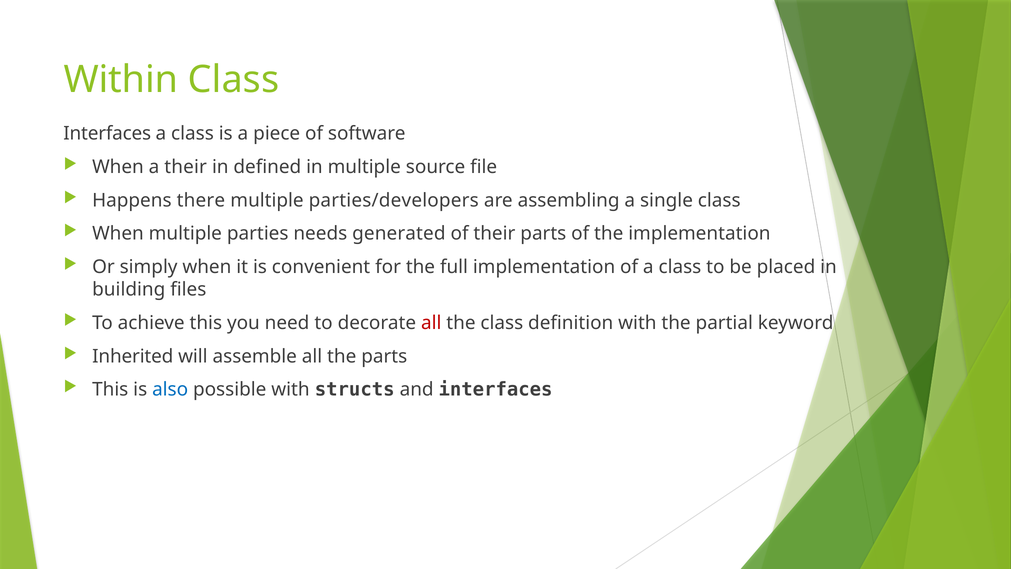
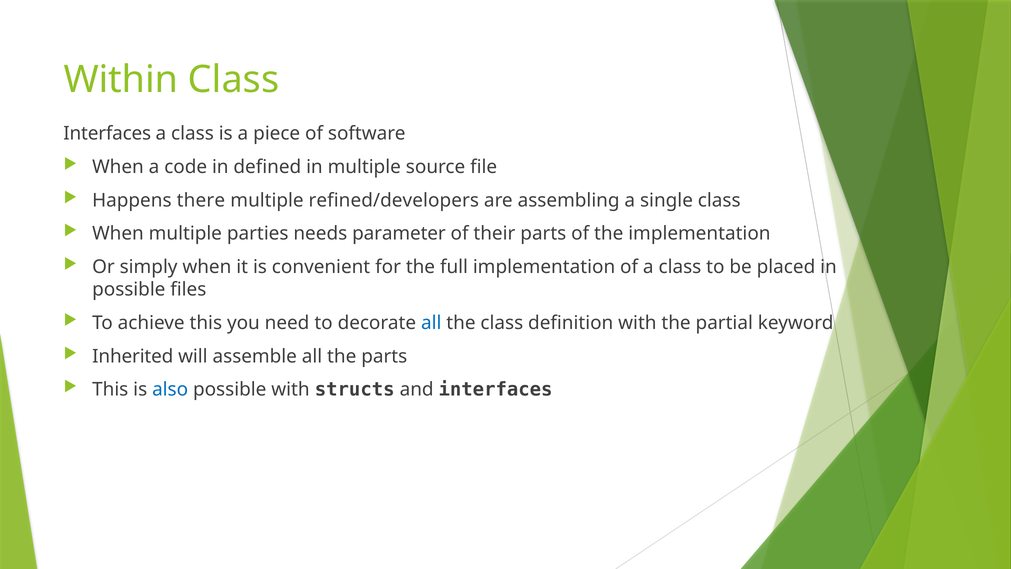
a their: their -> code
parties/developers: parties/developers -> refined/developers
generated: generated -> parameter
building at (129, 290): building -> possible
all at (431, 323) colour: red -> blue
